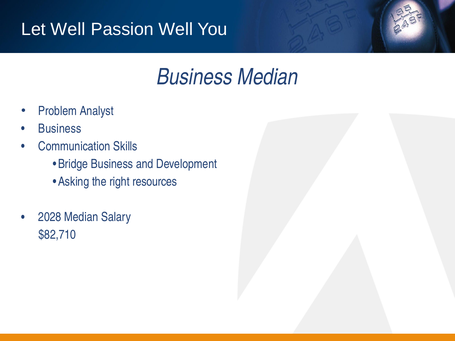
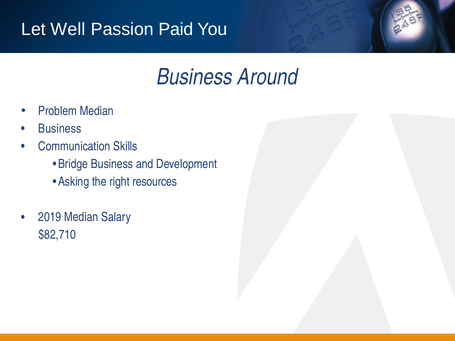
Passion Well: Well -> Paid
Business Median: Median -> Around
Problem Analyst: Analyst -> Median
2028: 2028 -> 2019
